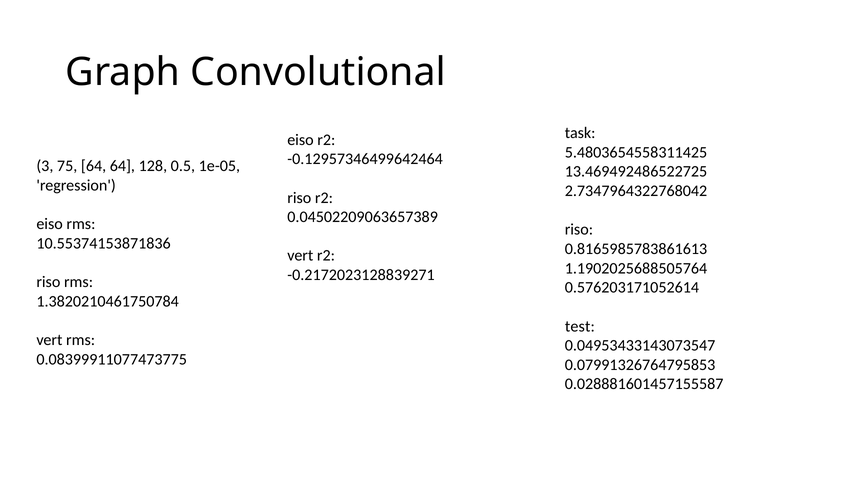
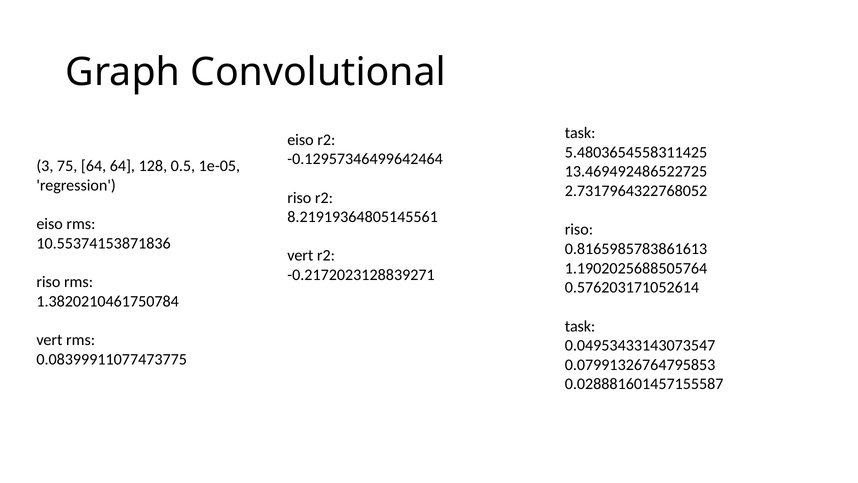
2.7347964322768042: 2.7347964322768042 -> 2.7317964322768052
0.04502209063657389: 0.04502209063657389 -> 8.21919364805145561
test at (580, 326): test -> task
